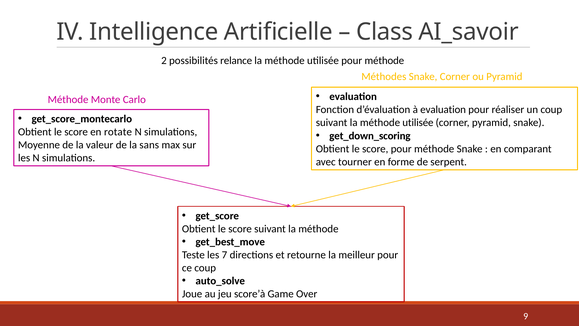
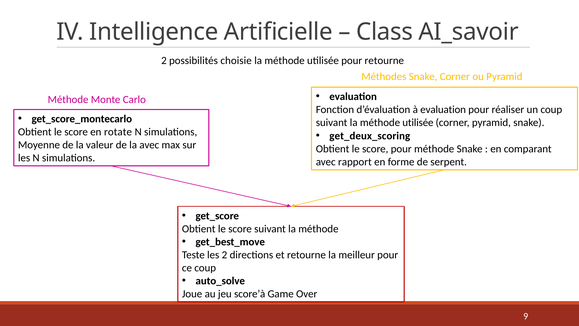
relance: relance -> choisie
utilisée pour méthode: méthode -> retourne
get_down_scoring: get_down_scoring -> get_deux_scoring
la sans: sans -> avec
tourner: tourner -> rapport
les 7: 7 -> 2
